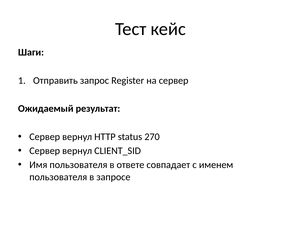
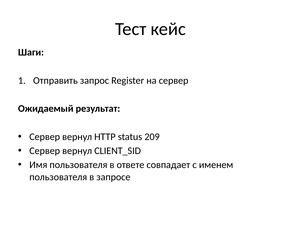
270: 270 -> 209
